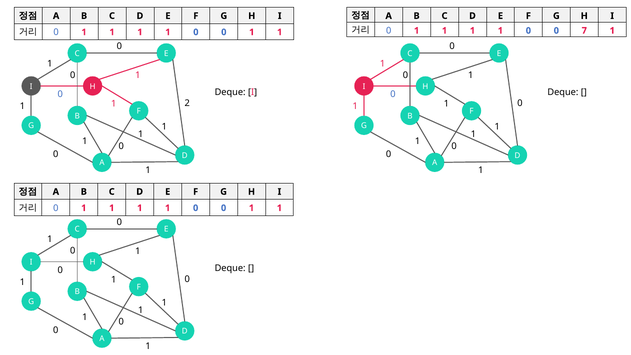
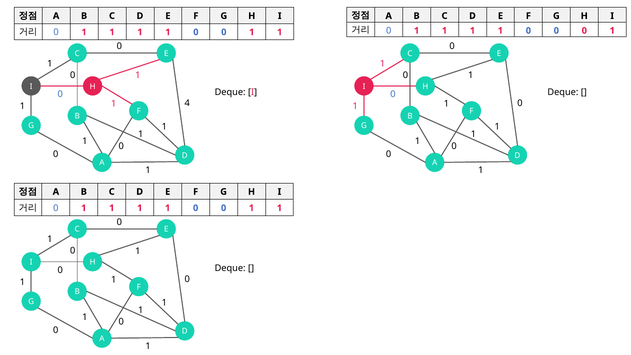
0 0 7: 7 -> 0
2: 2 -> 4
